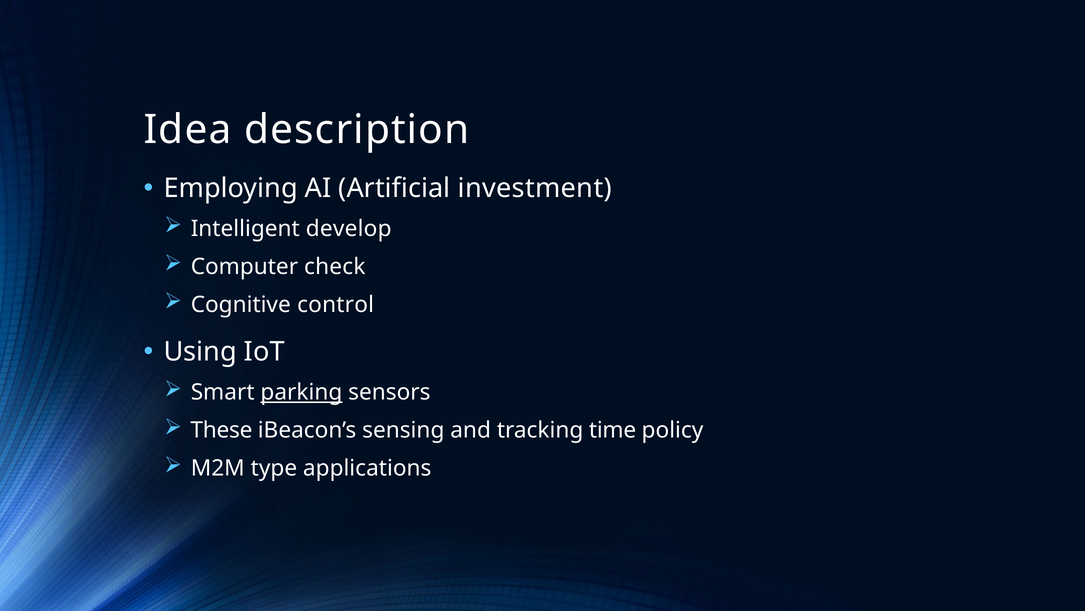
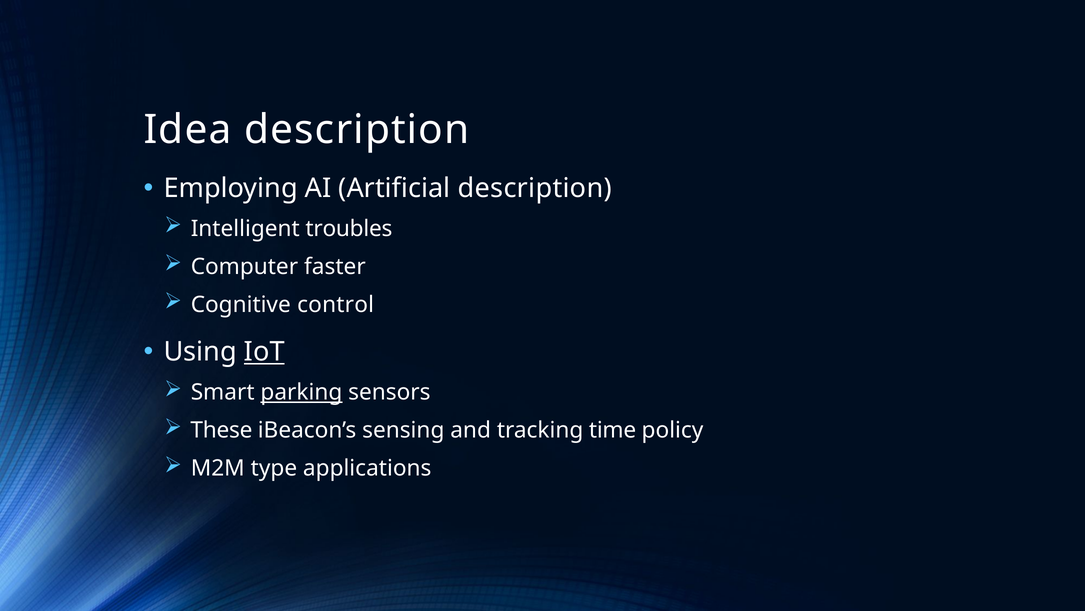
Artificial investment: investment -> description
develop: develop -> troubles
check: check -> faster
IoT underline: none -> present
